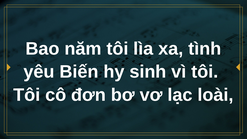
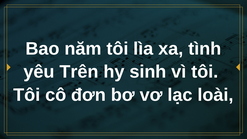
Biến: Biến -> Trên
